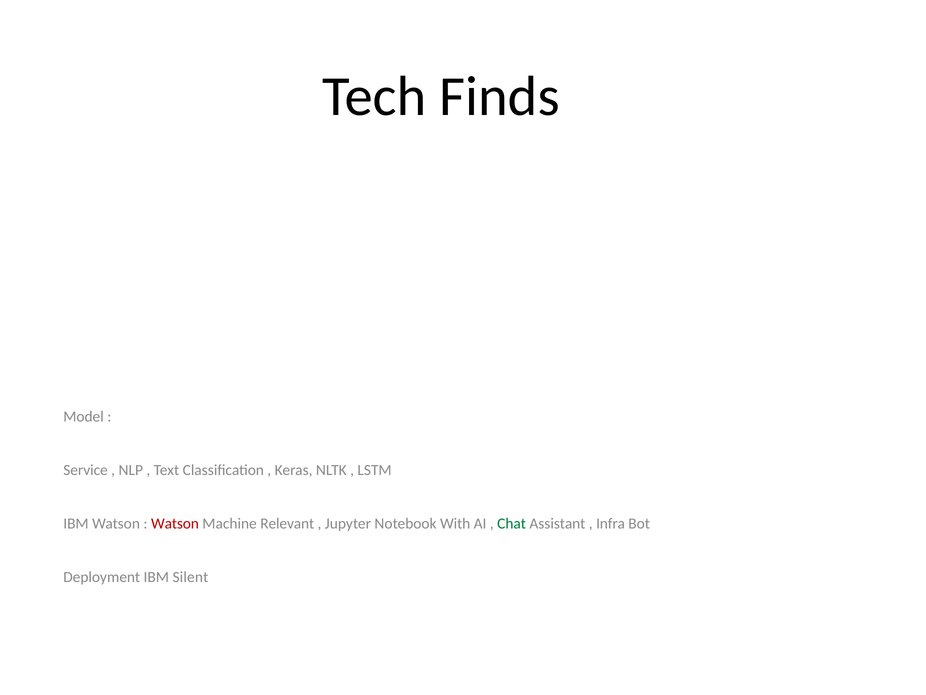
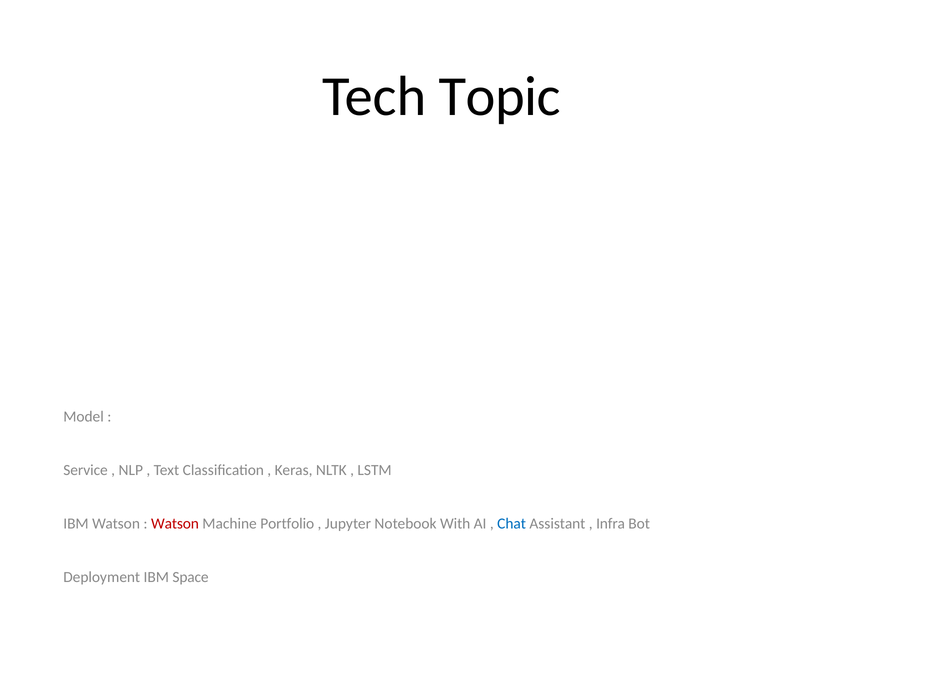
Finds: Finds -> Topic
Relevant: Relevant -> Portfolio
Chat colour: green -> blue
Silent: Silent -> Space
